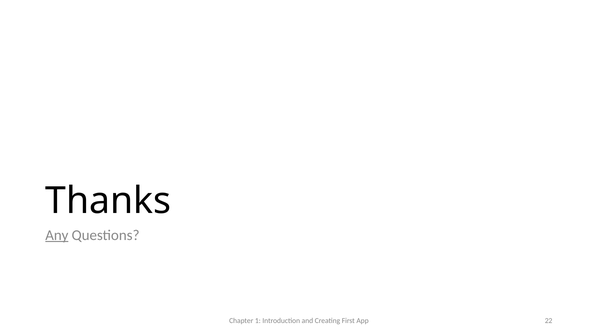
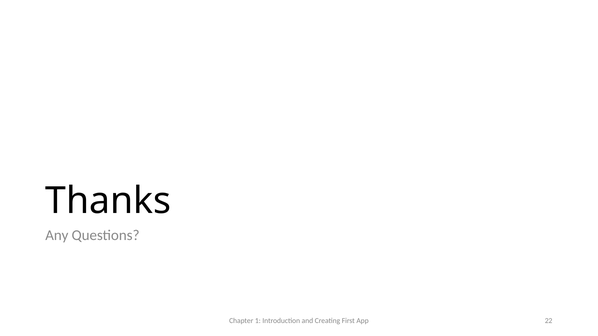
Any underline: present -> none
